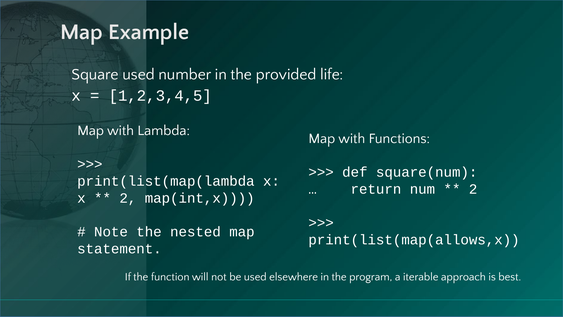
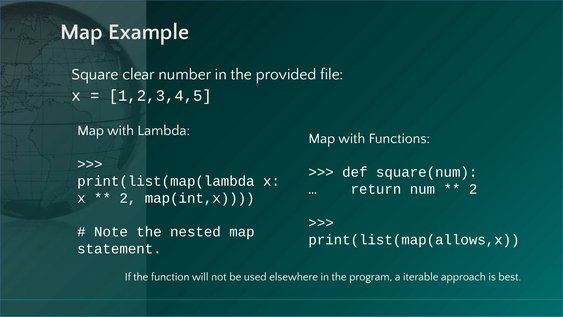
Square used: used -> clear
life: life -> file
